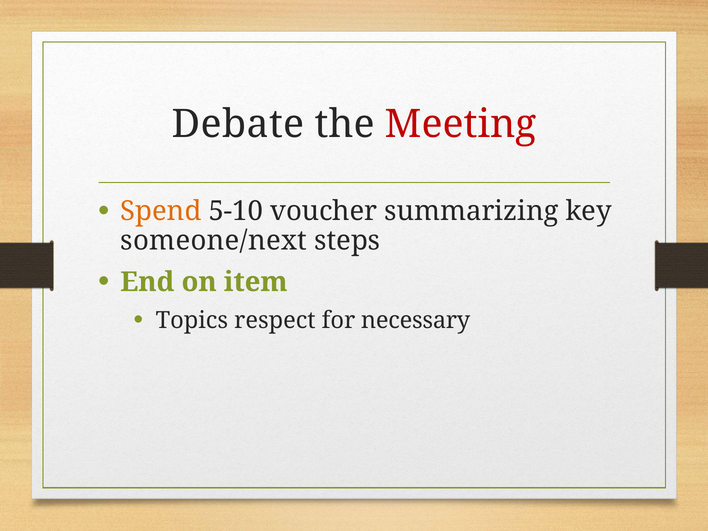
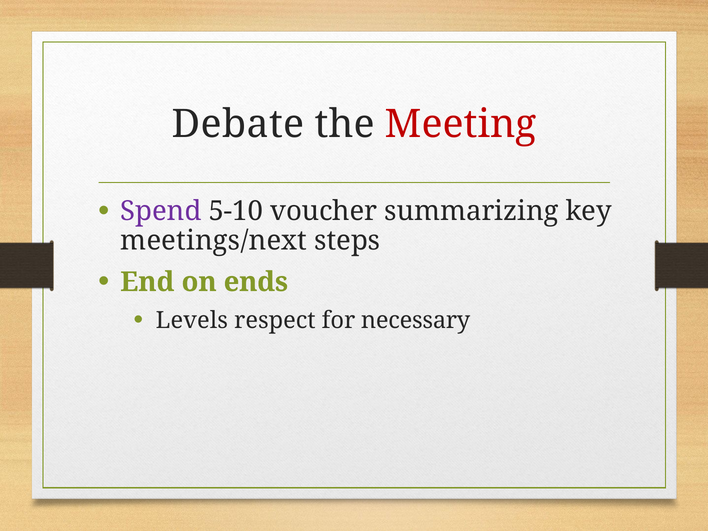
Spend colour: orange -> purple
someone/next: someone/next -> meetings/next
item: item -> ends
Topics: Topics -> Levels
